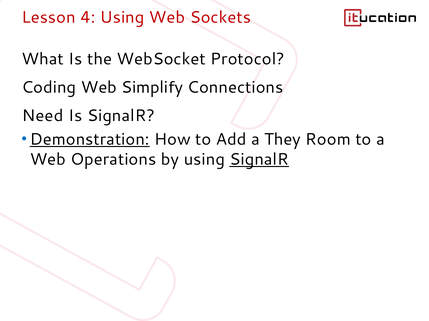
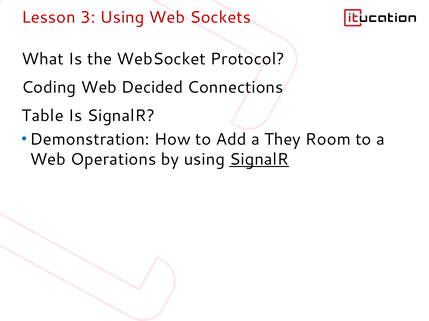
4: 4 -> 3
Simplify: Simplify -> Decided
Need: Need -> Table
Demonstration underline: present -> none
